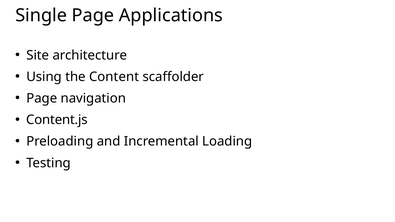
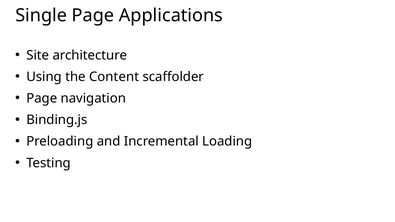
Content.js: Content.js -> Binding.js
